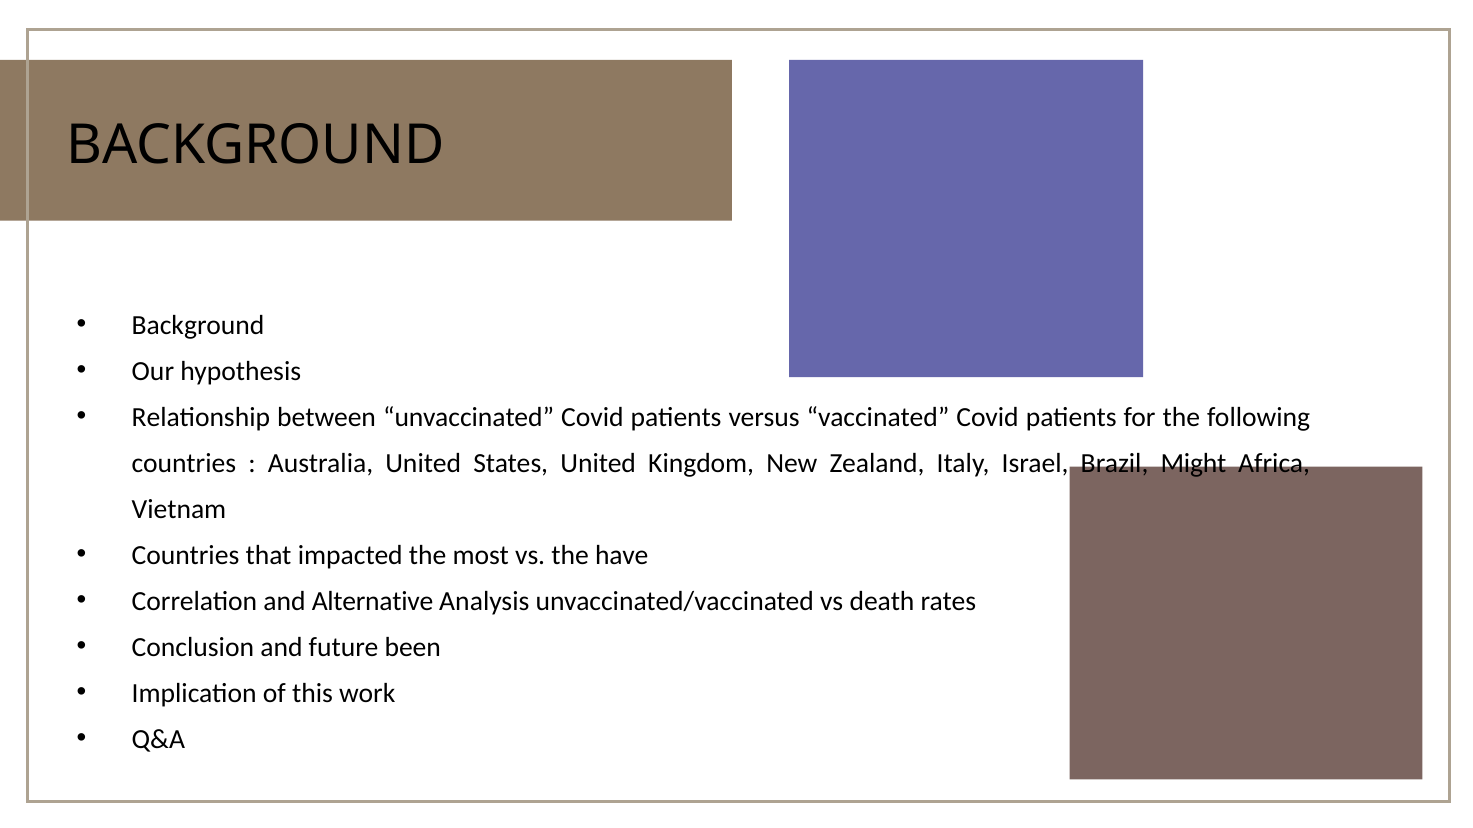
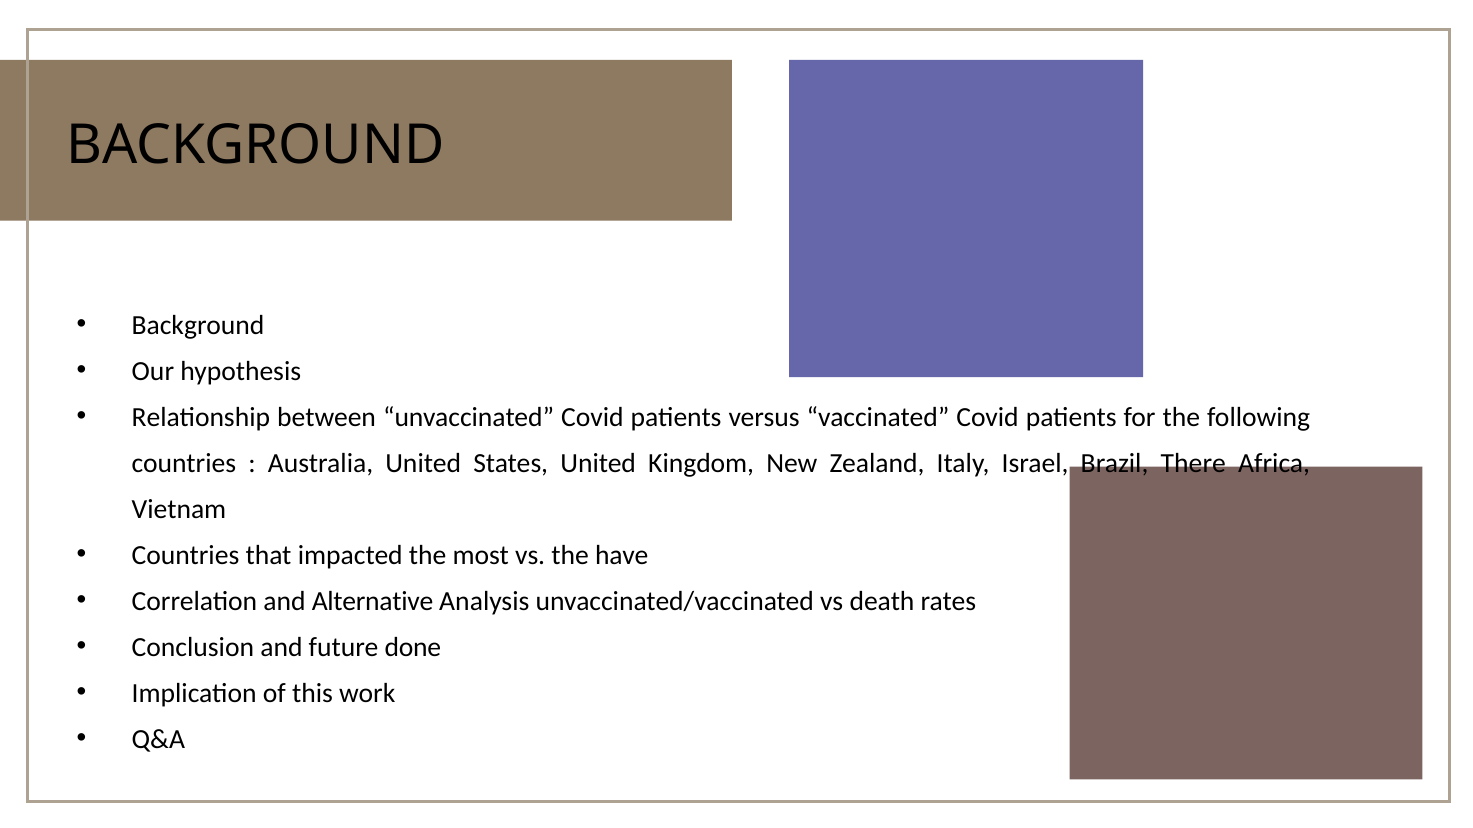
Might: Might -> There
been: been -> done
